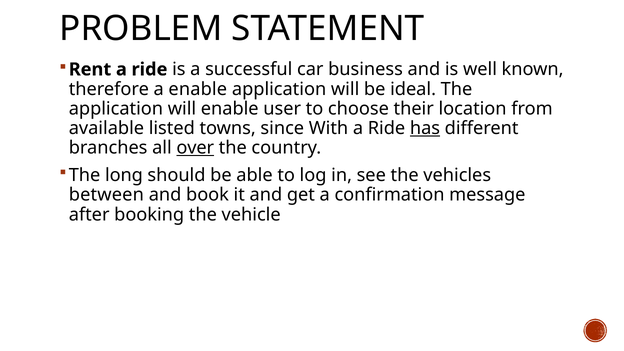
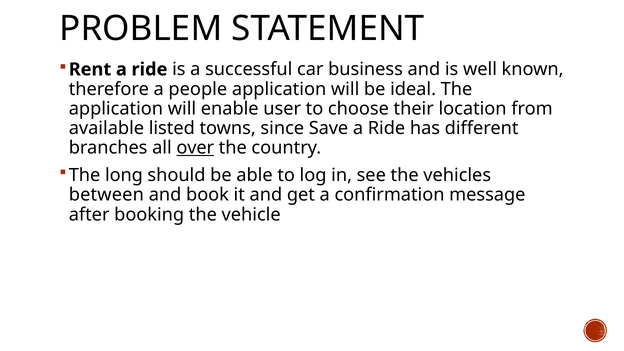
a enable: enable -> people
With: With -> Save
has underline: present -> none
